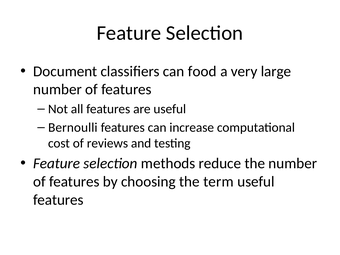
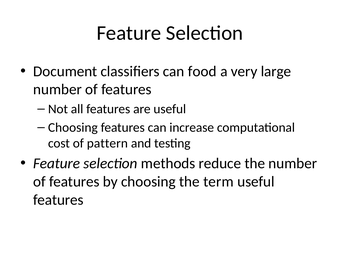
Bernoulli at (73, 127): Bernoulli -> Choosing
reviews: reviews -> pattern
